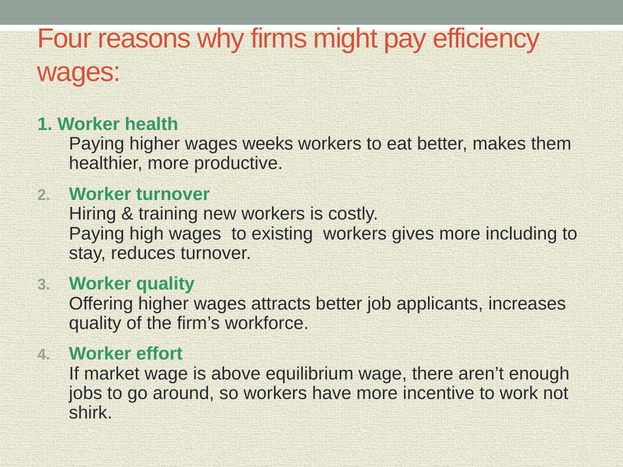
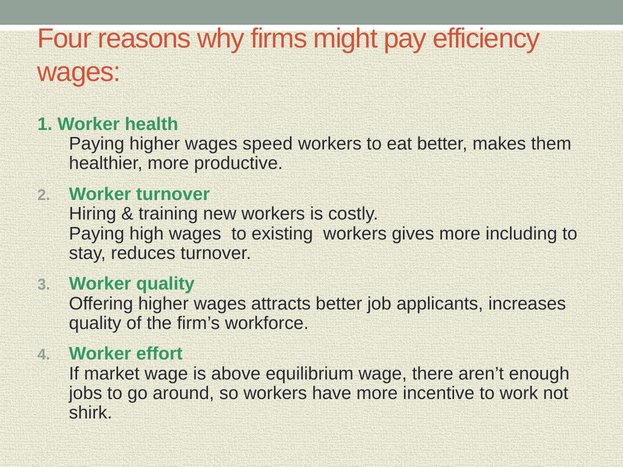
weeks: weeks -> speed
